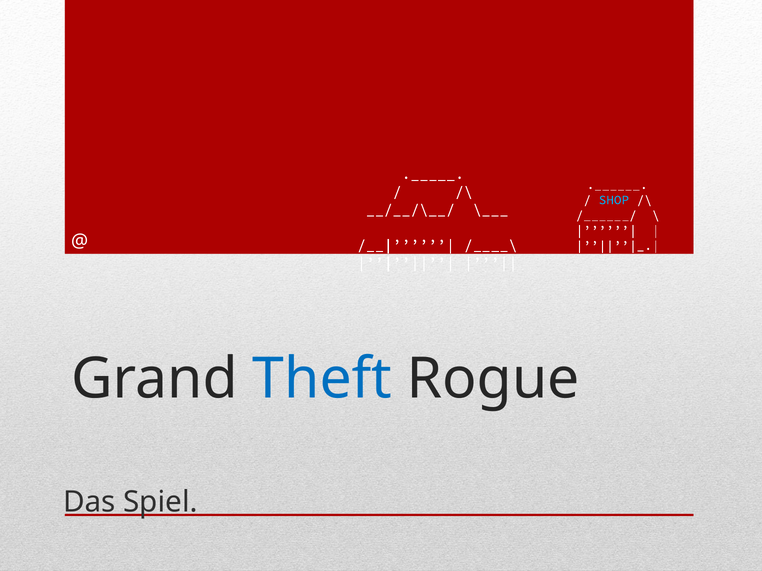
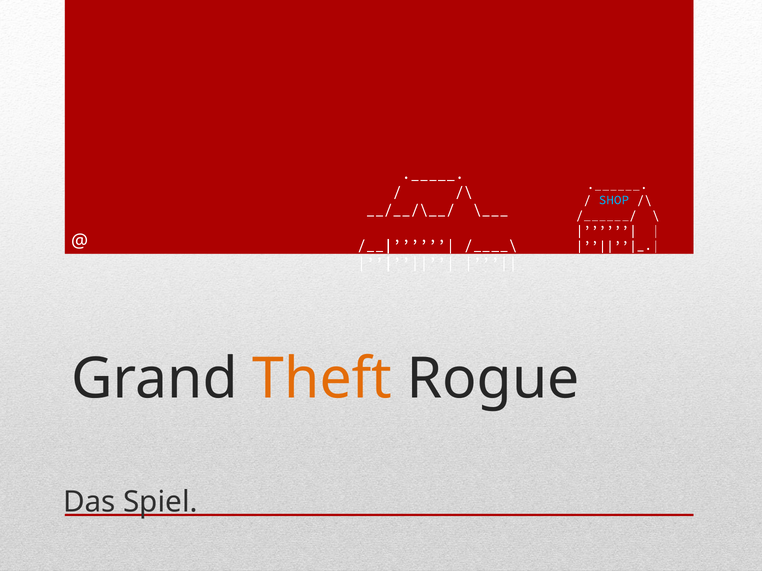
Theft colour: blue -> orange
